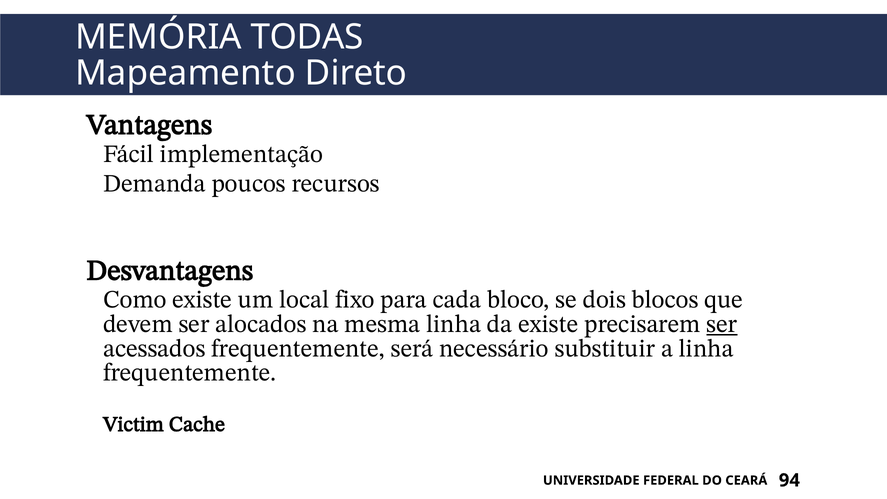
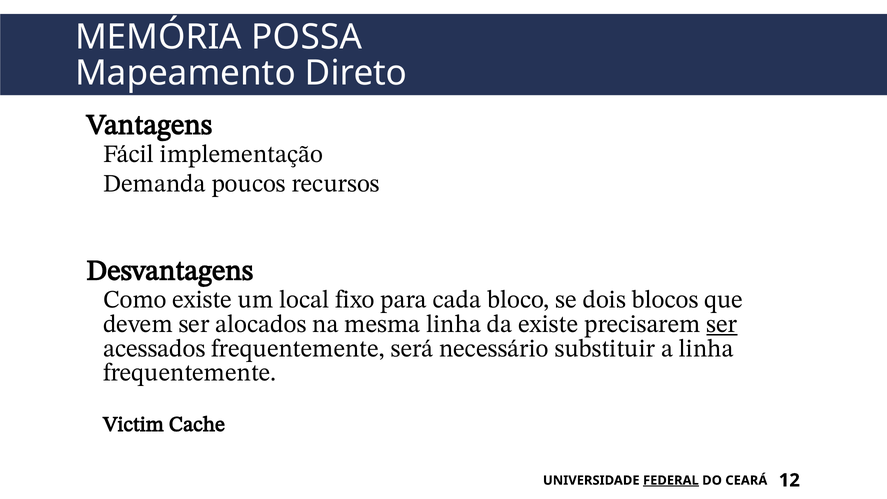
TODAS: TODAS -> POSSA
FEDERAL underline: none -> present
94: 94 -> 12
